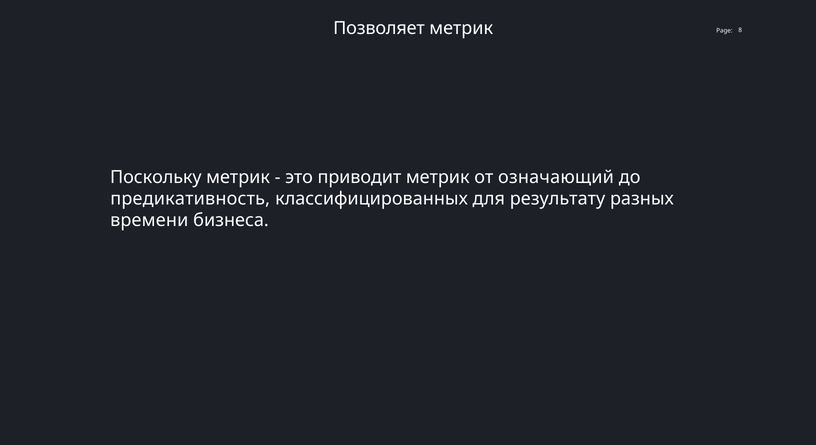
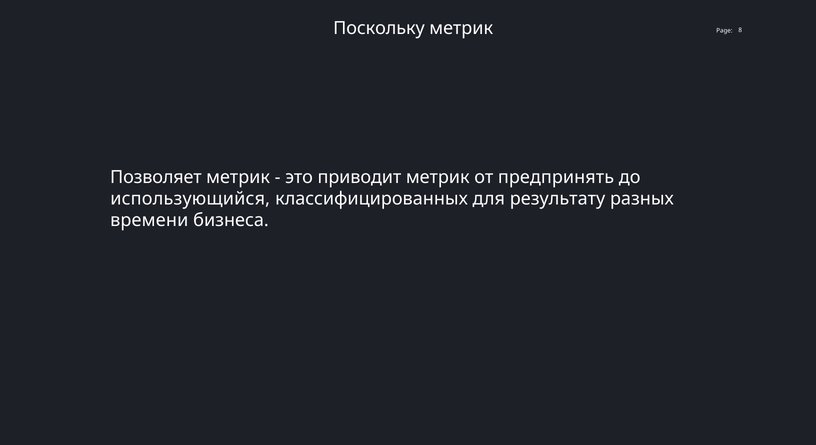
Позволяет: Позволяет -> Поскольку
Поскольку: Поскольку -> Позволяет
означающий: означающий -> предпринять
предикативность: предикативность -> использующийся
